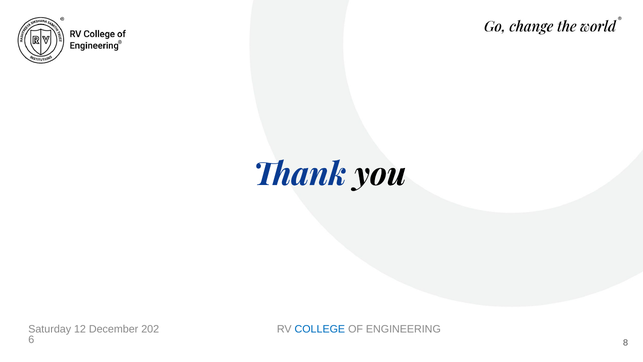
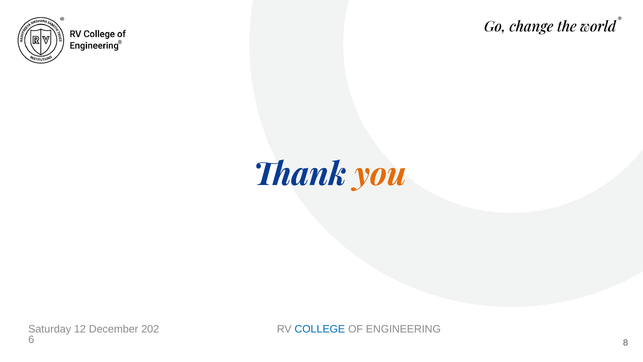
you colour: black -> orange
